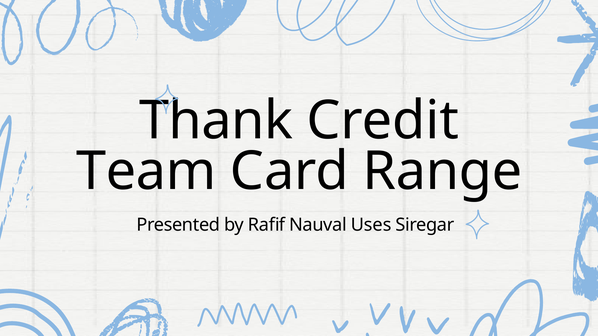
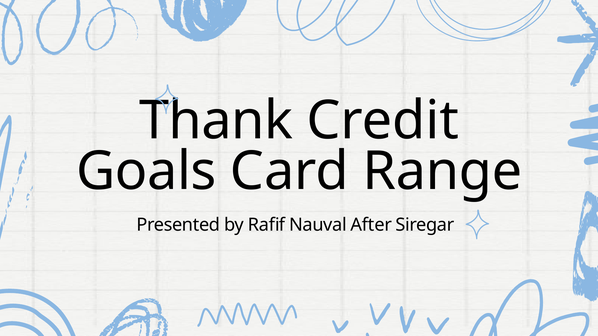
Team: Team -> Goals
Uses: Uses -> After
